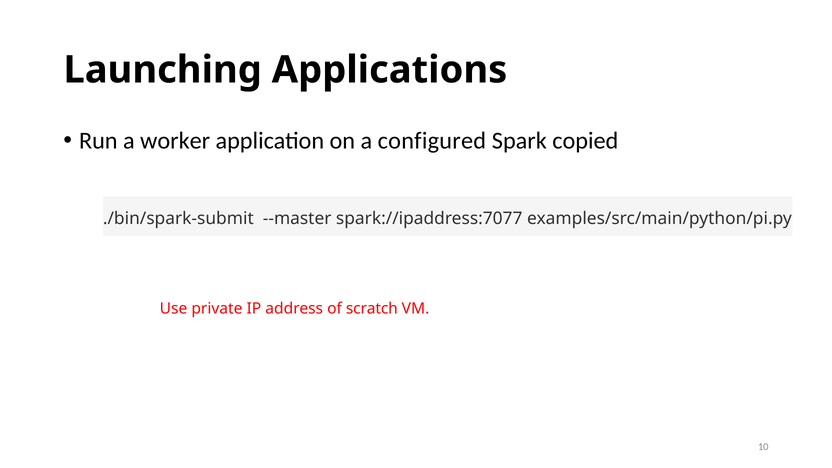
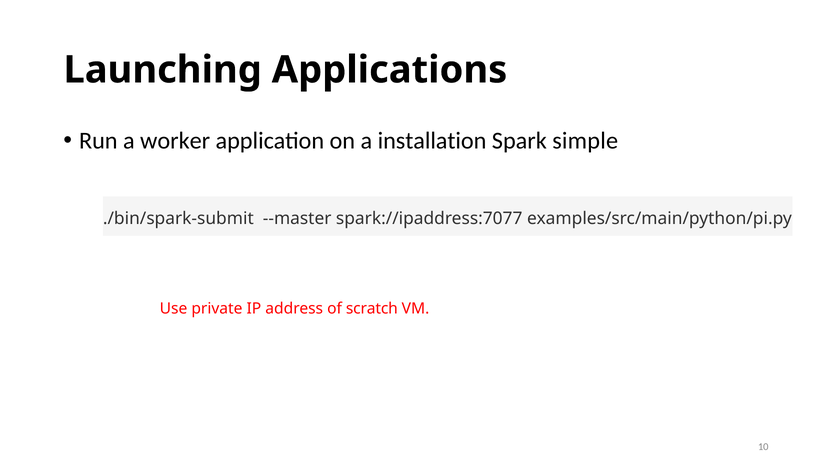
configured: configured -> installation
copied: copied -> simple
